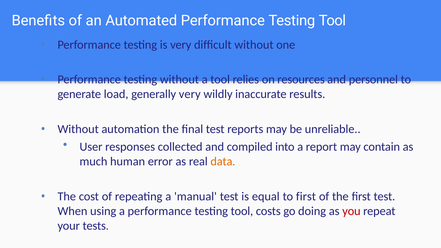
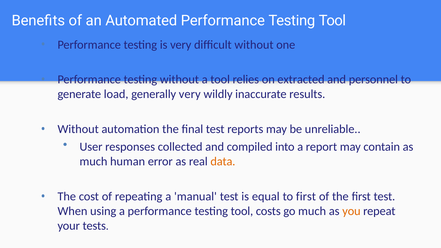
resources: resources -> extracted
go doing: doing -> much
you colour: red -> orange
